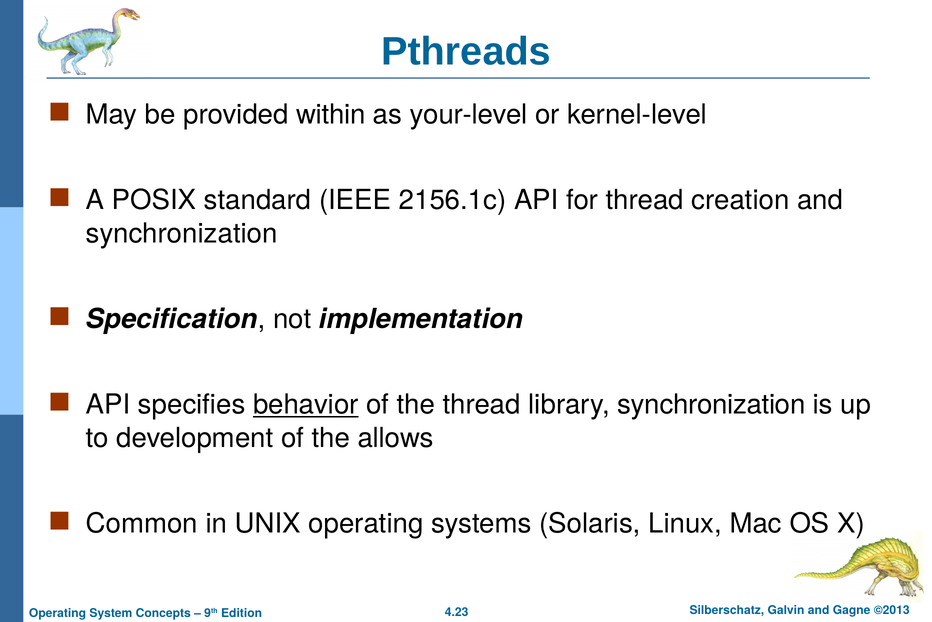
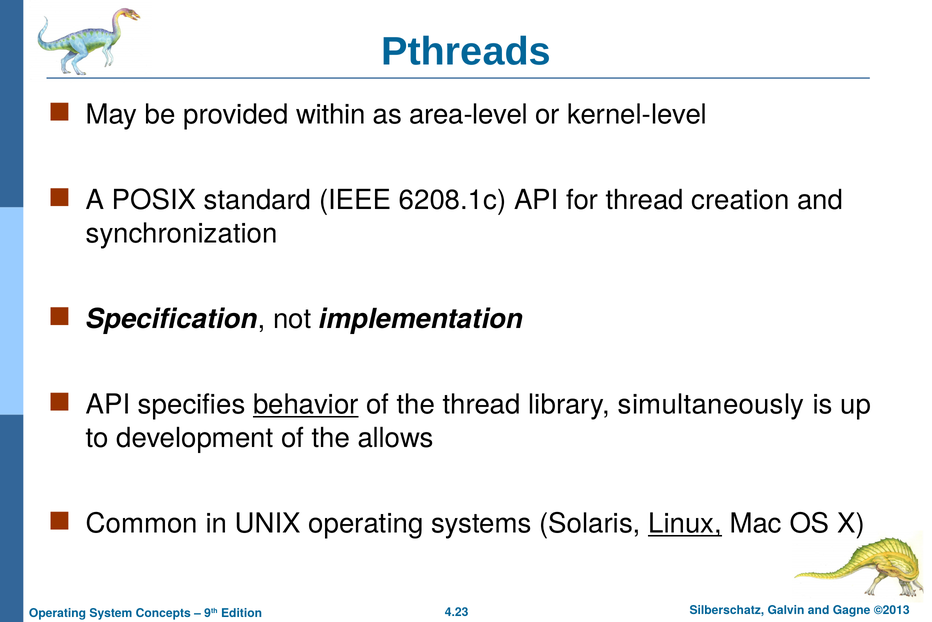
your-level: your-level -> area-level
2156.1c: 2156.1c -> 6208.1c
library synchronization: synchronization -> simultaneously
Linux underline: none -> present
